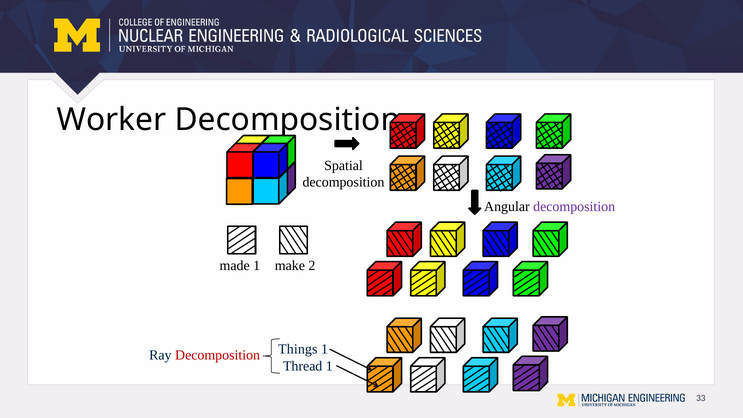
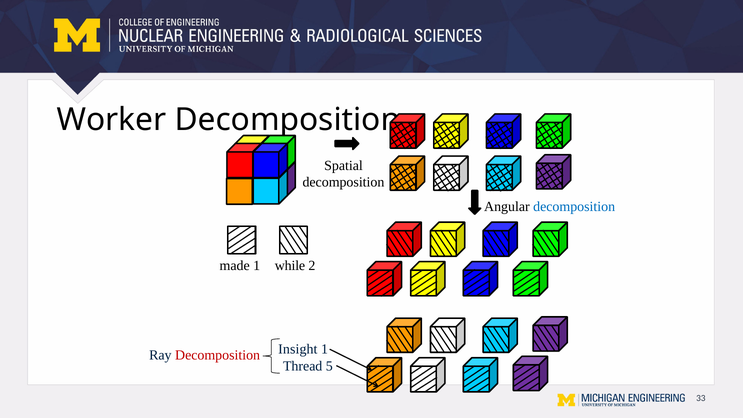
decomposition at (574, 206) colour: purple -> blue
make: make -> while
Things: Things -> Insight
Thread 1: 1 -> 5
